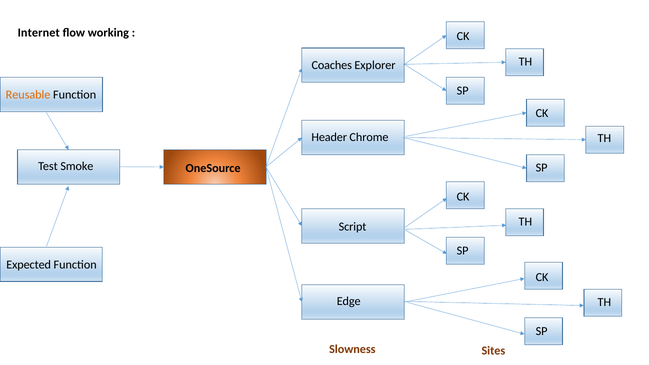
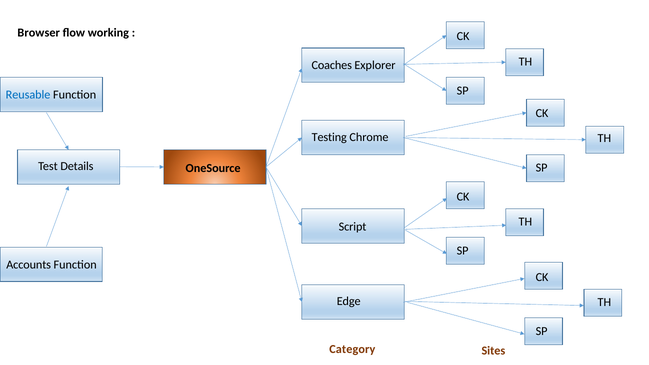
Internet: Internet -> Browser
Reusable colour: orange -> blue
Header: Header -> Testing
Smoke: Smoke -> Details
Expected: Expected -> Accounts
Slowness: Slowness -> Category
